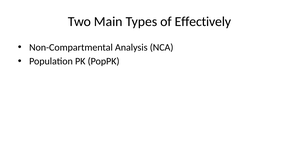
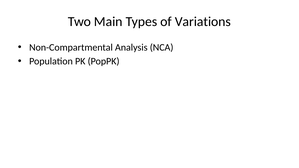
Effectively: Effectively -> Variations
